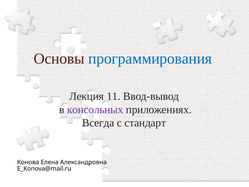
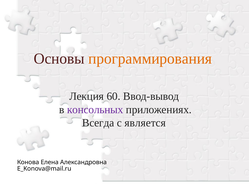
программирования colour: blue -> orange
11: 11 -> 60
стандарт: стандарт -> является
